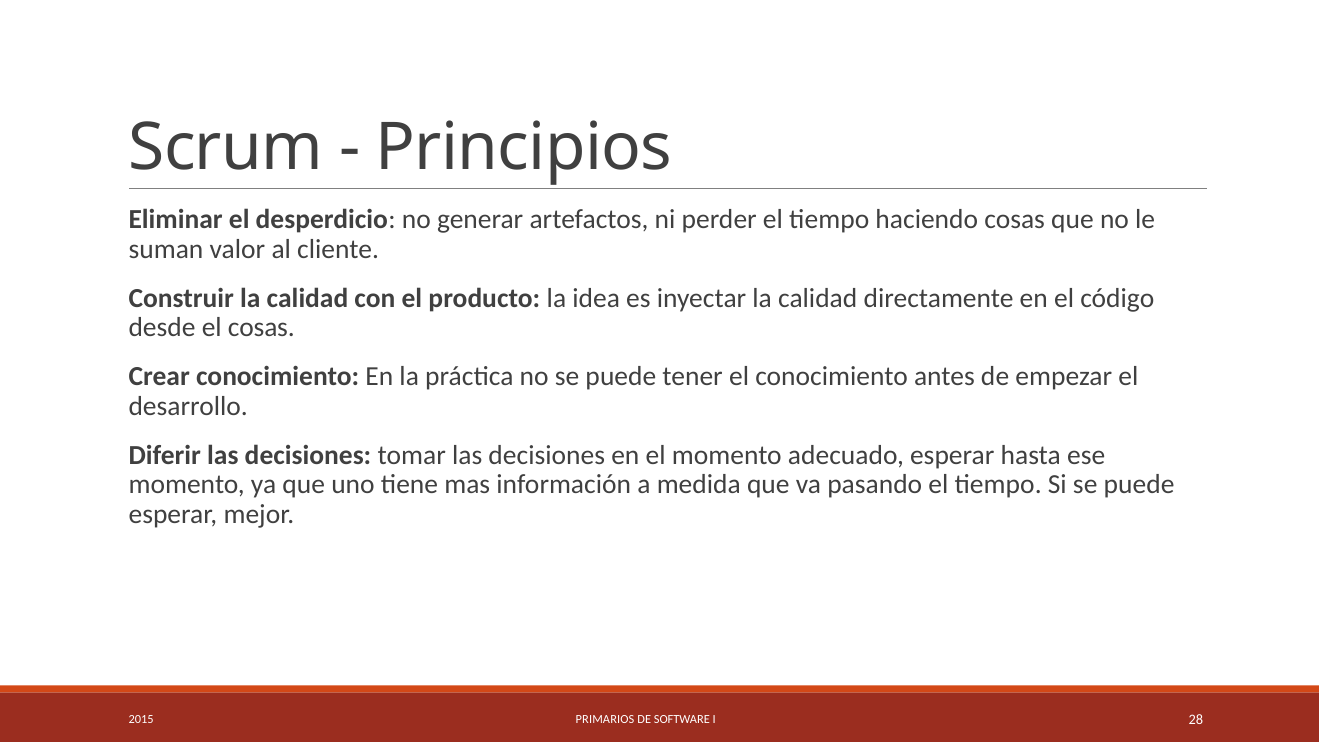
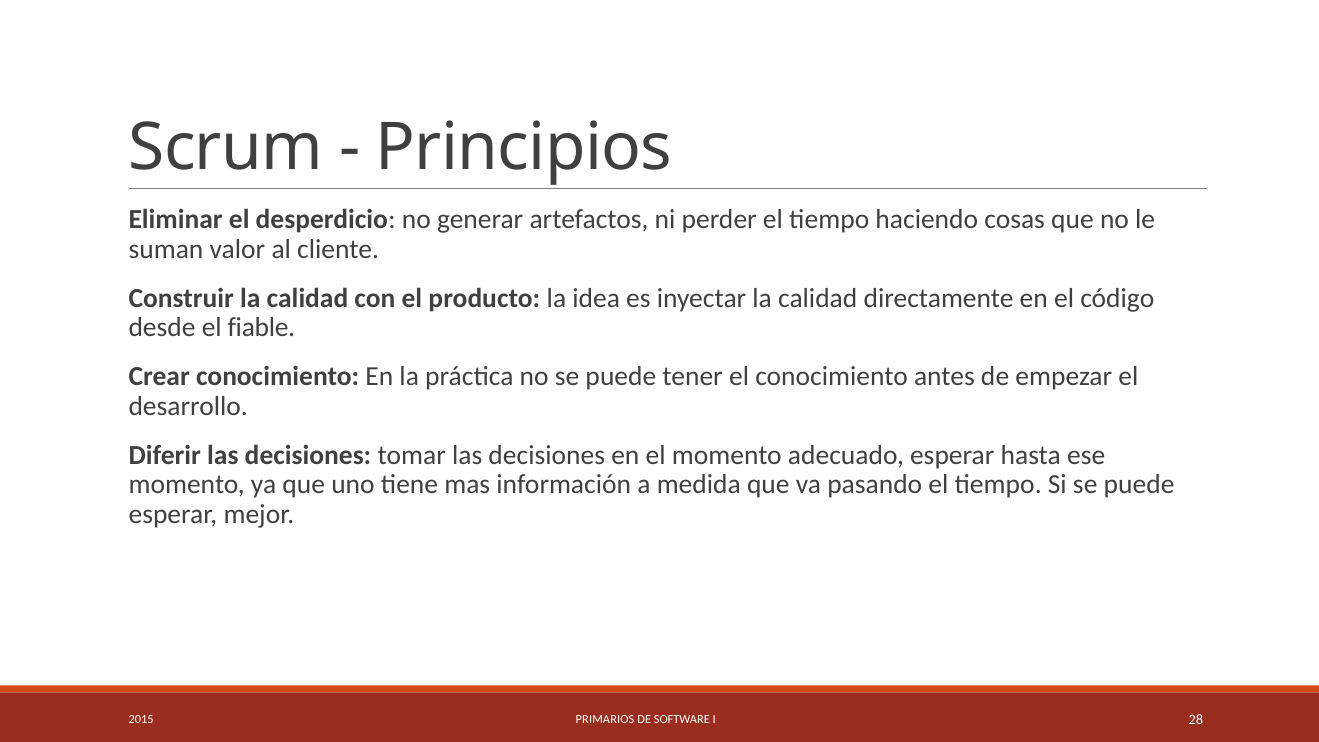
el cosas: cosas -> fiable
